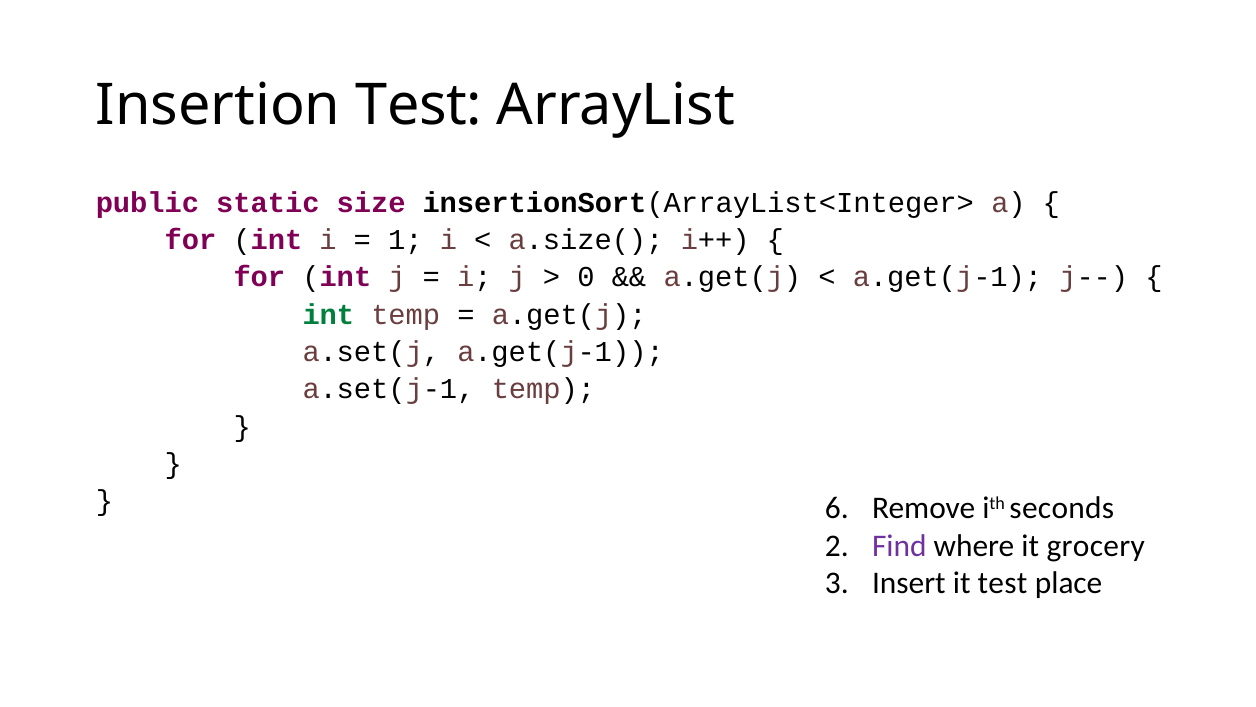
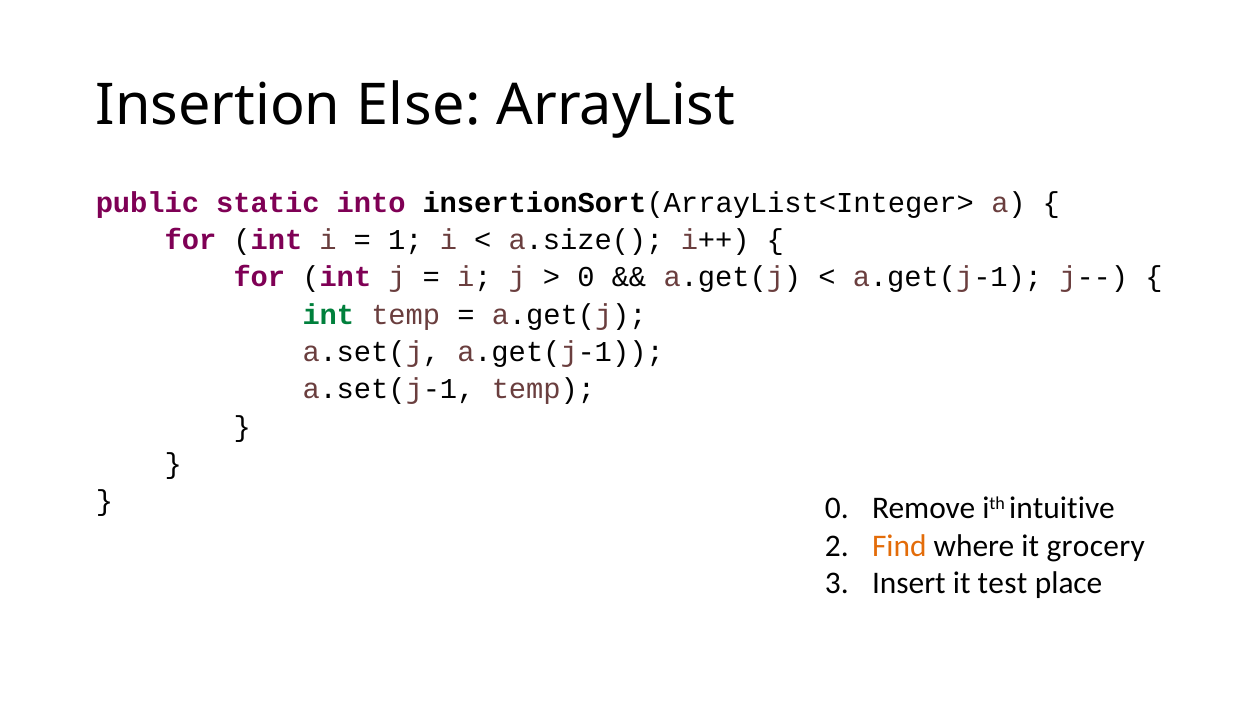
Insertion Test: Test -> Else
size: size -> into
6 at (837, 508): 6 -> 0
seconds: seconds -> intuitive
Find colour: purple -> orange
